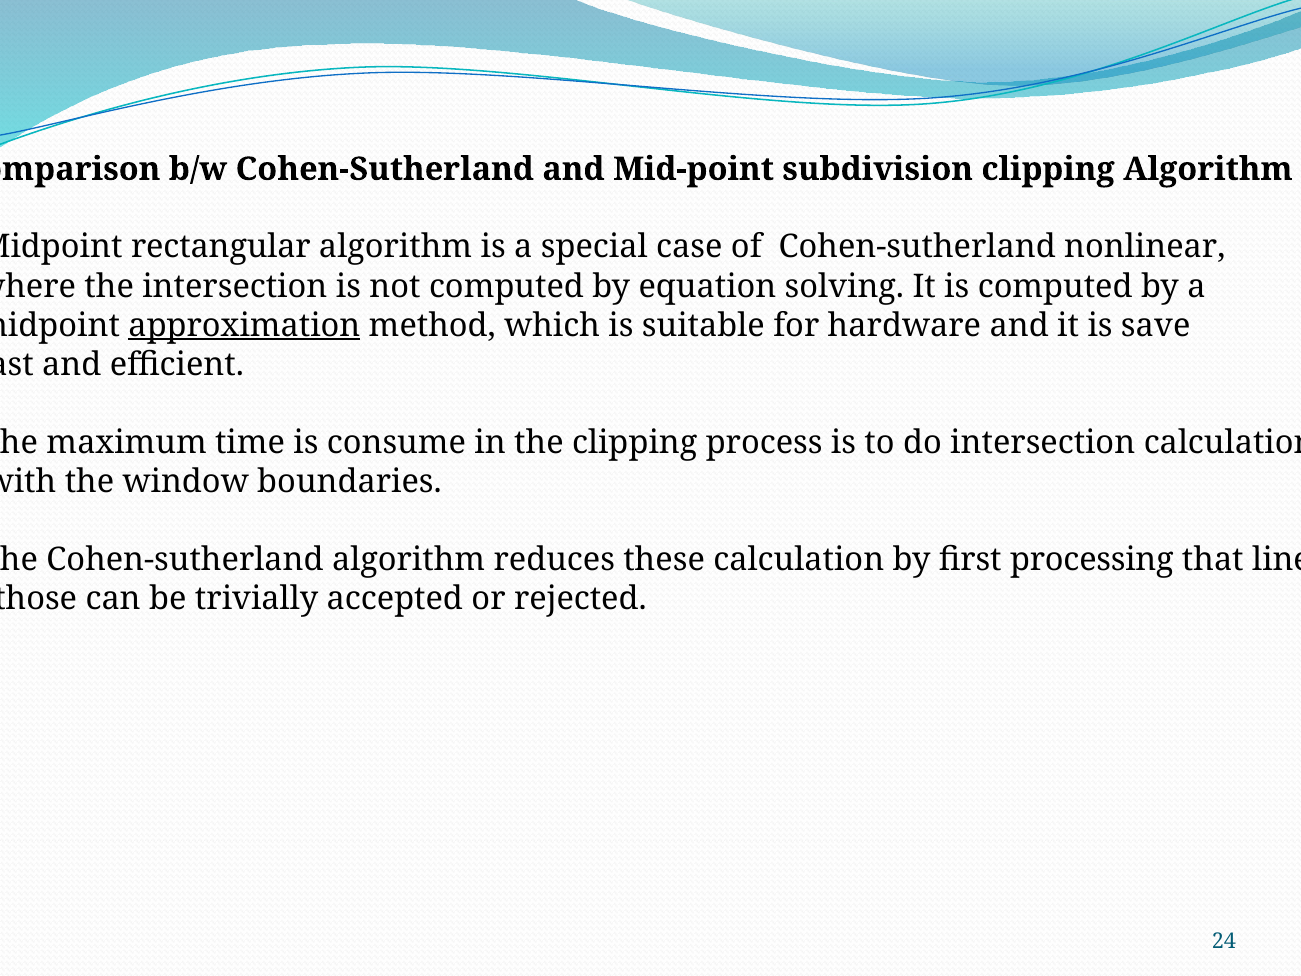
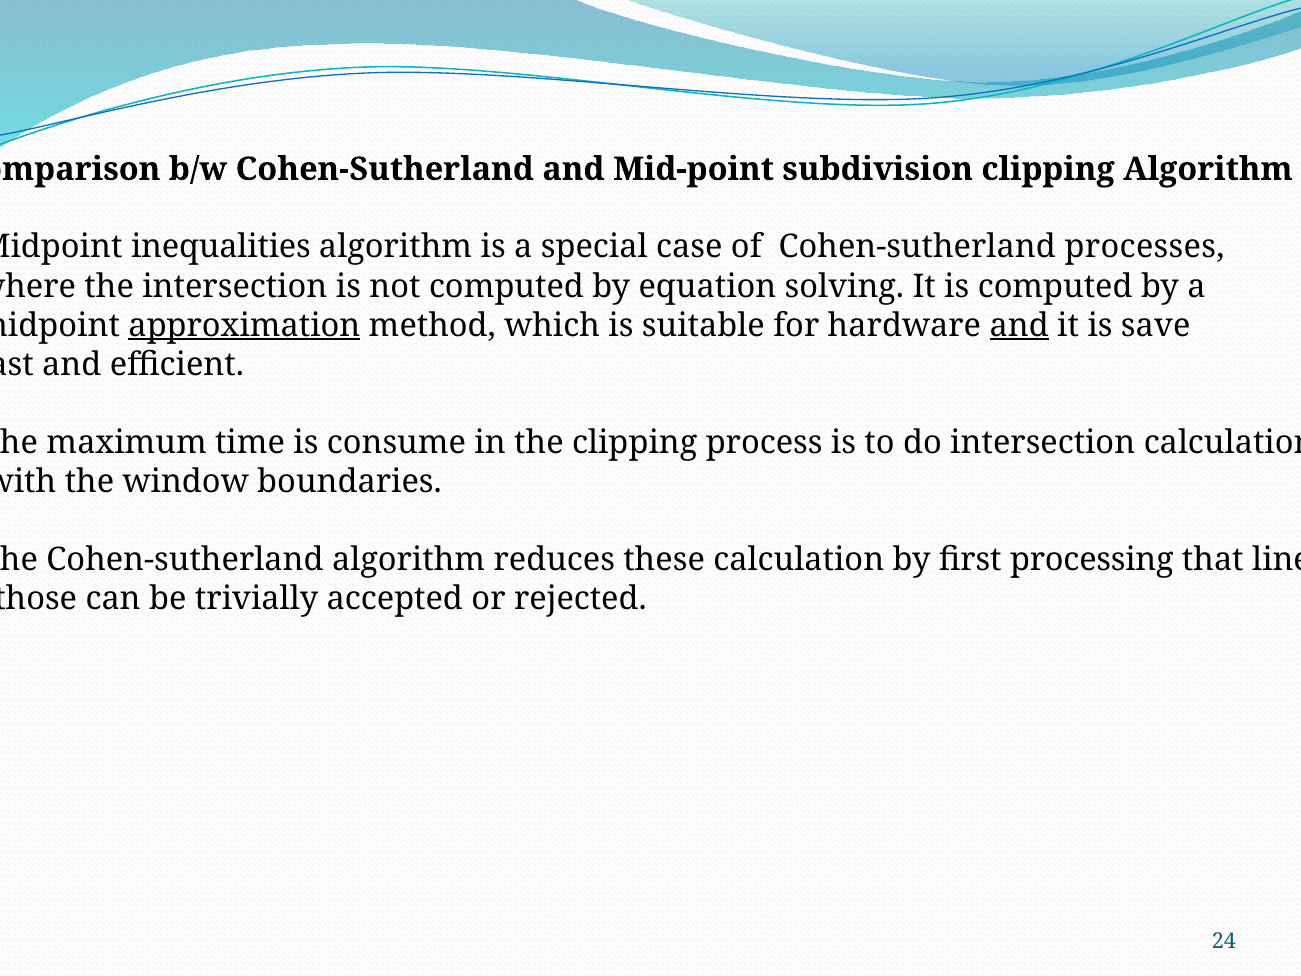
rectangular: rectangular -> inequalities
nonlinear: nonlinear -> processes
and at (1019, 325) underline: none -> present
